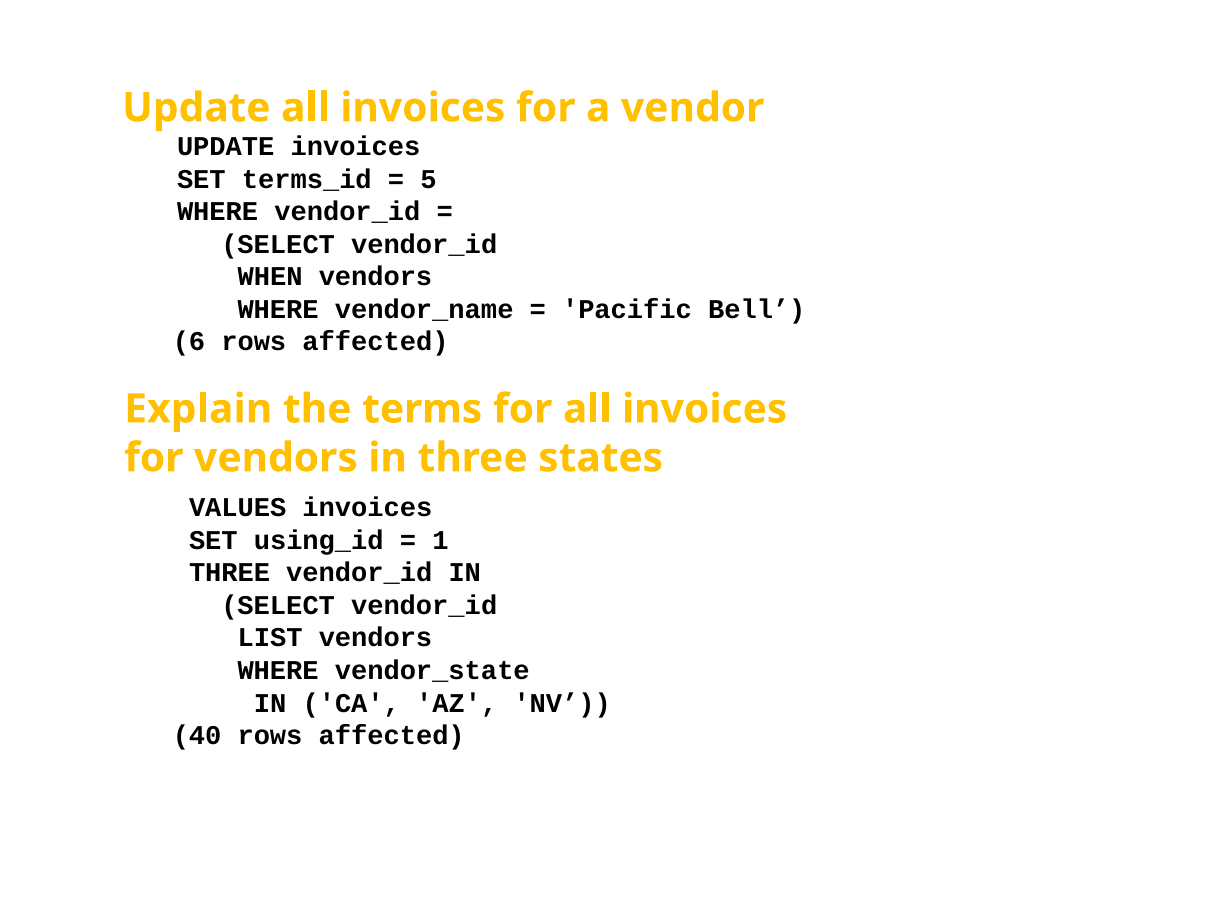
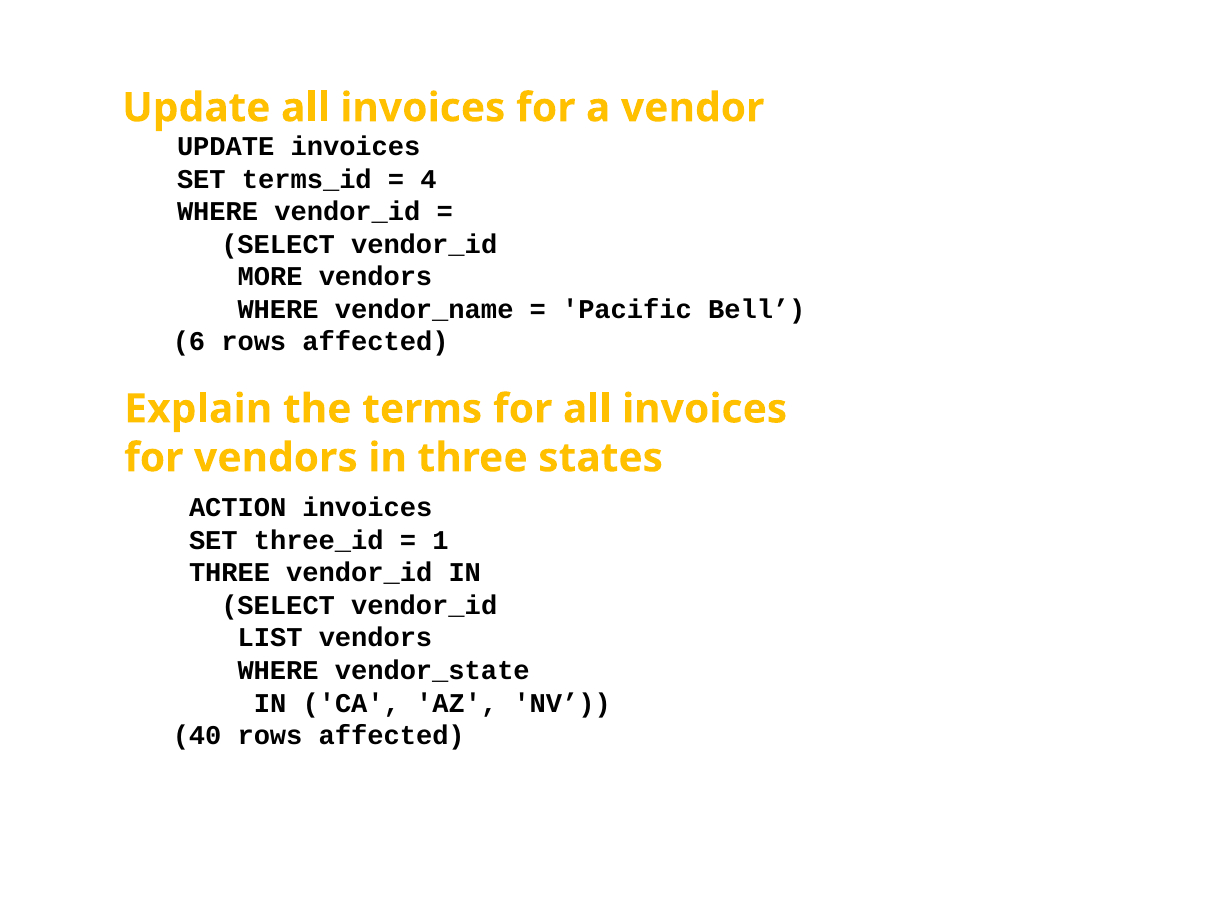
5: 5 -> 4
WHEN: WHEN -> MORE
VALUES: VALUES -> ACTION
using_id: using_id -> three_id
